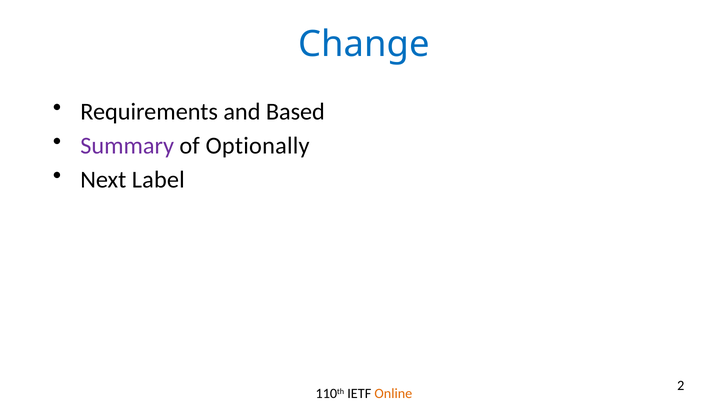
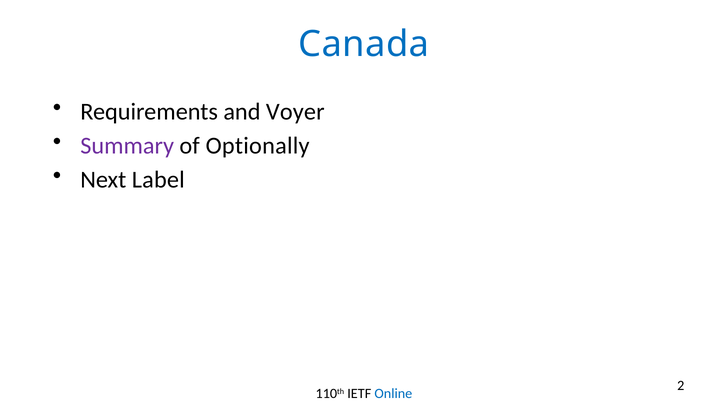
Change: Change -> Canada
Based: Based -> Voyer
Online colour: orange -> blue
